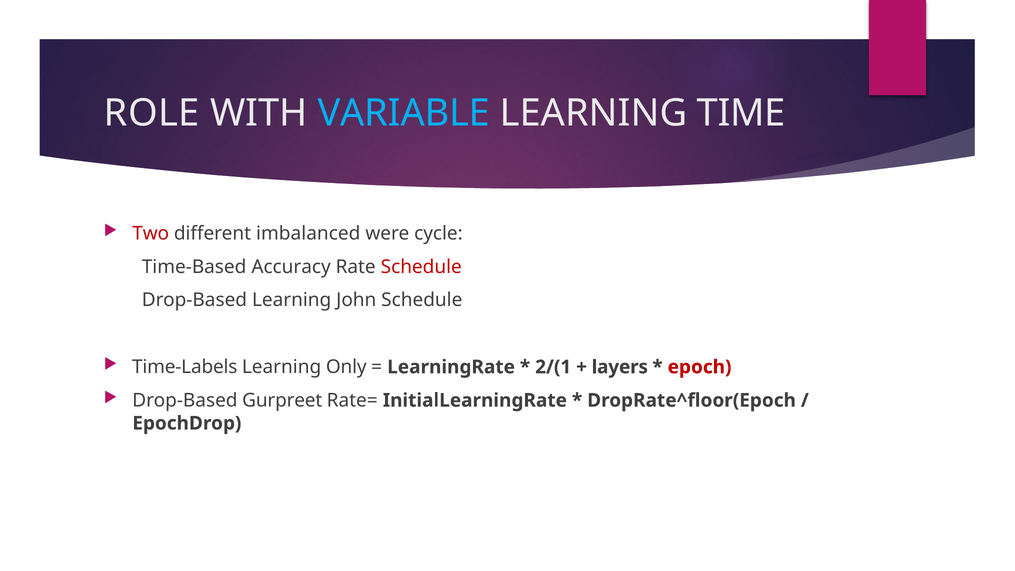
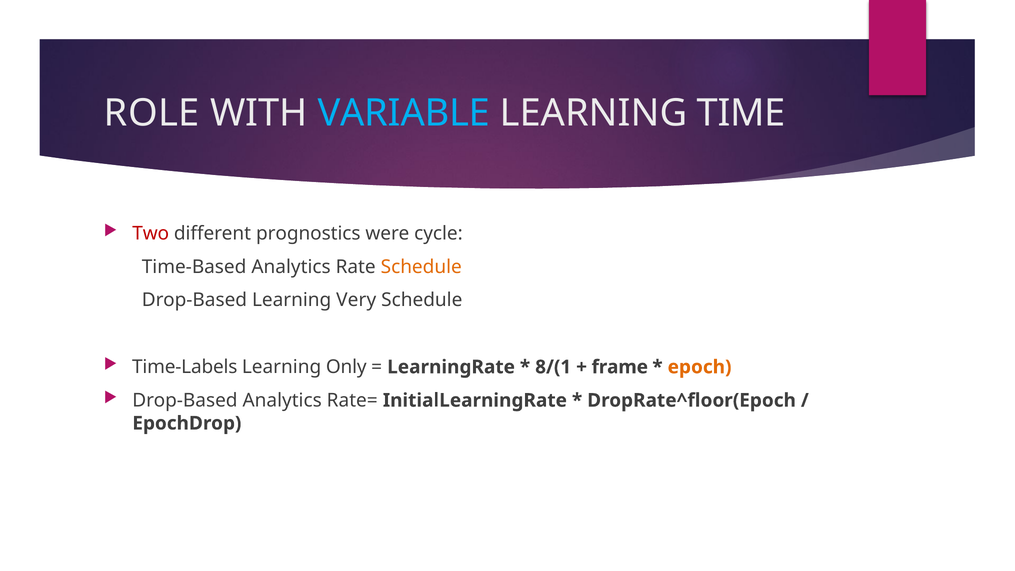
imbalanced: imbalanced -> prognostics
Time-Based Accuracy: Accuracy -> Analytics
Schedule at (421, 267) colour: red -> orange
John: John -> Very
2/(1: 2/(1 -> 8/(1
layers: layers -> frame
epoch colour: red -> orange
Drop-Based Gurpreet: Gurpreet -> Analytics
